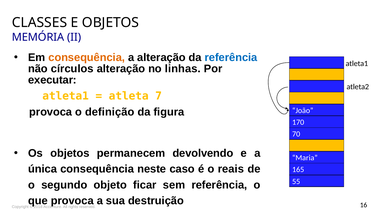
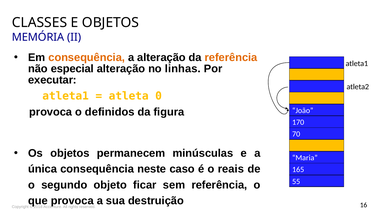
referência at (231, 58) colour: blue -> orange
círculos: círculos -> especial
7: 7 -> 0
definição: definição -> definidos
devolvendo: devolvendo -> minúsculas
